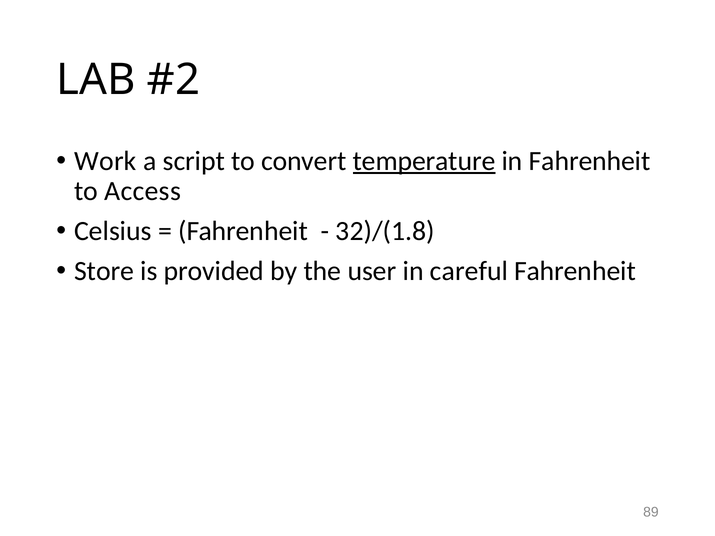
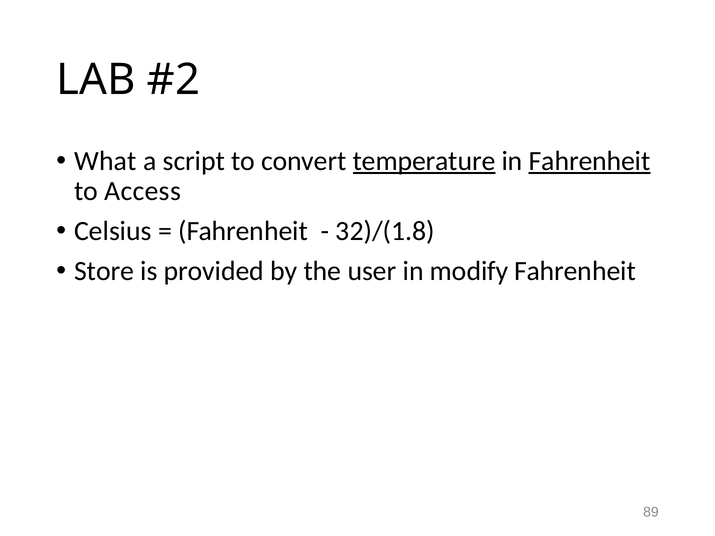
Work: Work -> What
Fahrenheit at (590, 161) underline: none -> present
careful: careful -> modify
